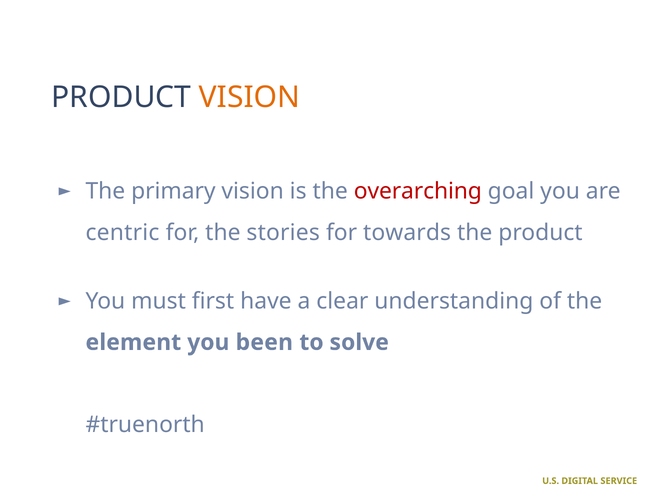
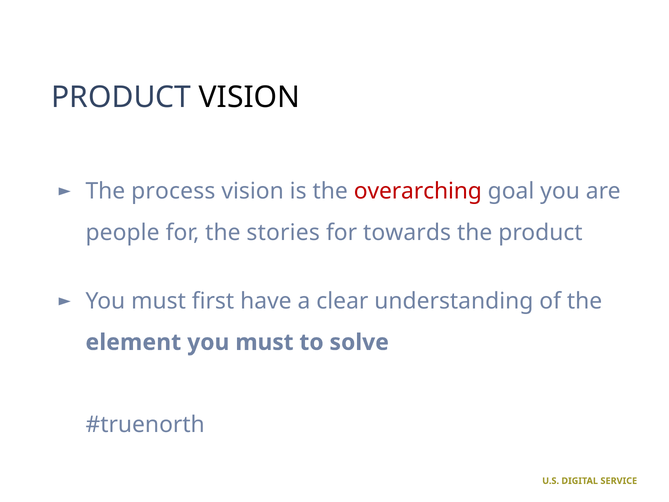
VISION at (250, 97) colour: orange -> black
primary: primary -> process
centric: centric -> people
been at (264, 342): been -> must
